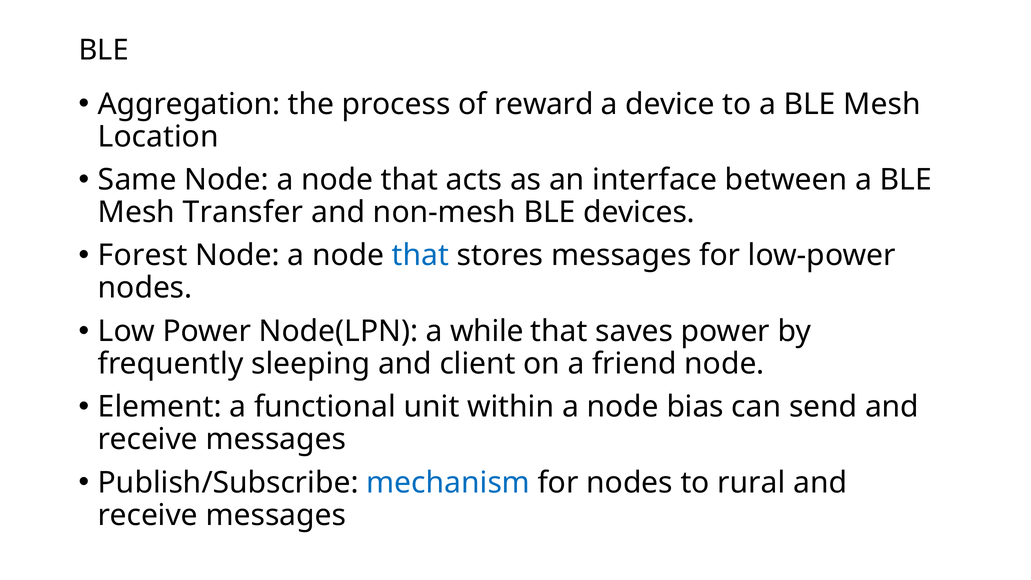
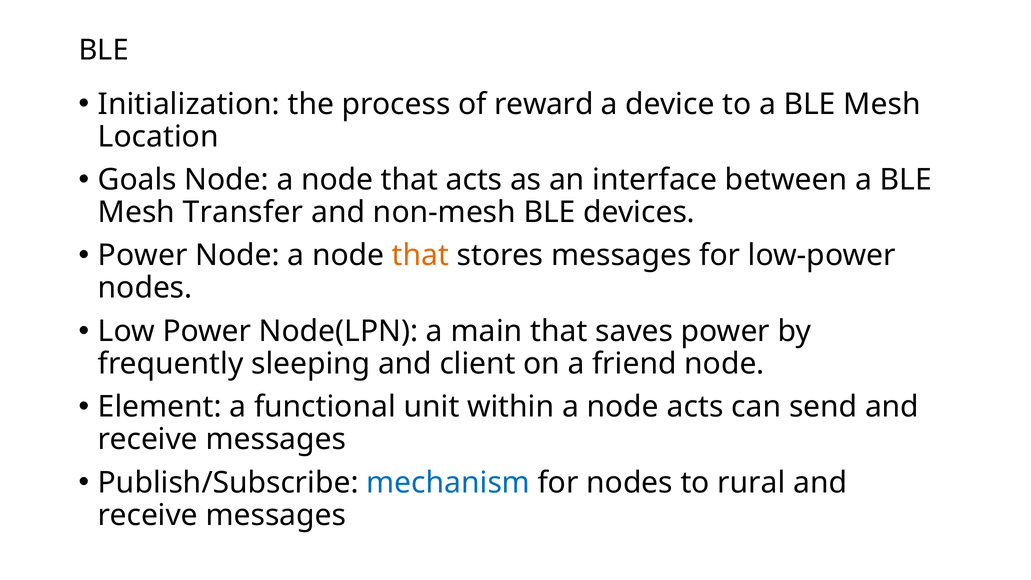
Aggregation: Aggregation -> Initialization
Same: Same -> Goals
Forest at (143, 256): Forest -> Power
that at (421, 256) colour: blue -> orange
while: while -> main
node bias: bias -> acts
